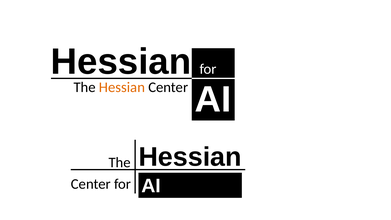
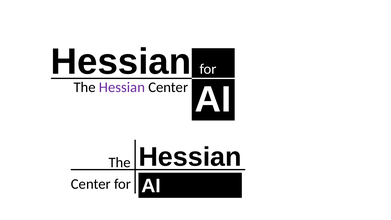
Hessian at (122, 87) colour: orange -> purple
